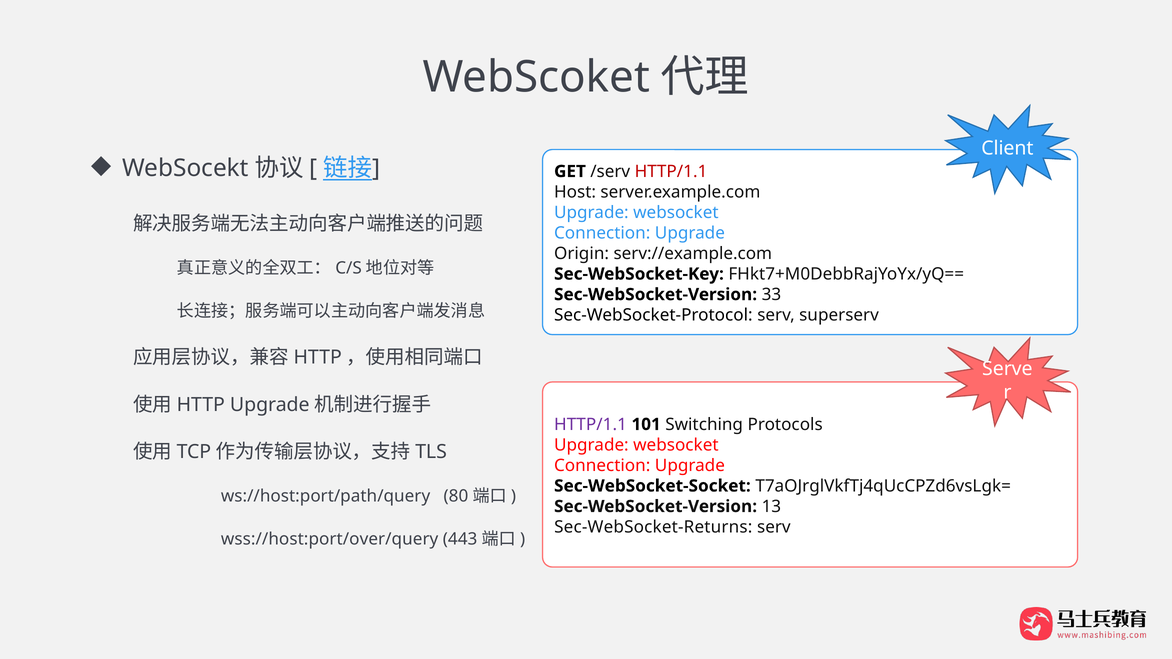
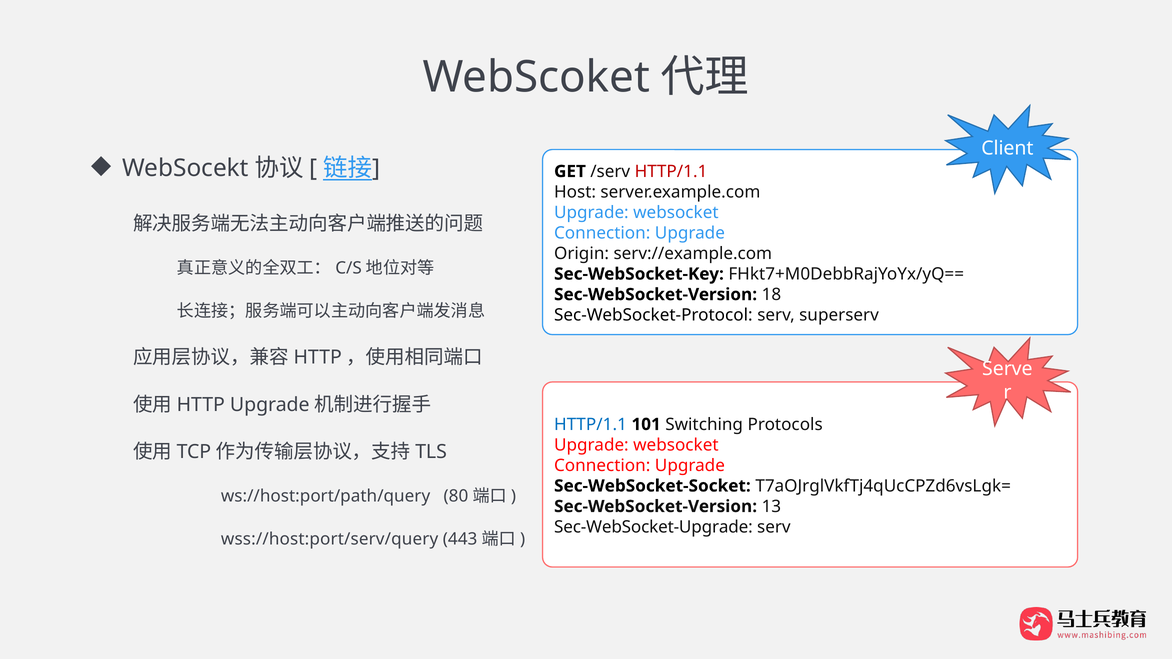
33: 33 -> 18
HTTP/1.1 at (590, 425) colour: purple -> blue
Sec-WebSocket-Returns: Sec-WebSocket-Returns -> Sec-WebSocket-Upgrade
wss://host:port/over/query: wss://host:port/over/query -> wss://host:port/serv/query
